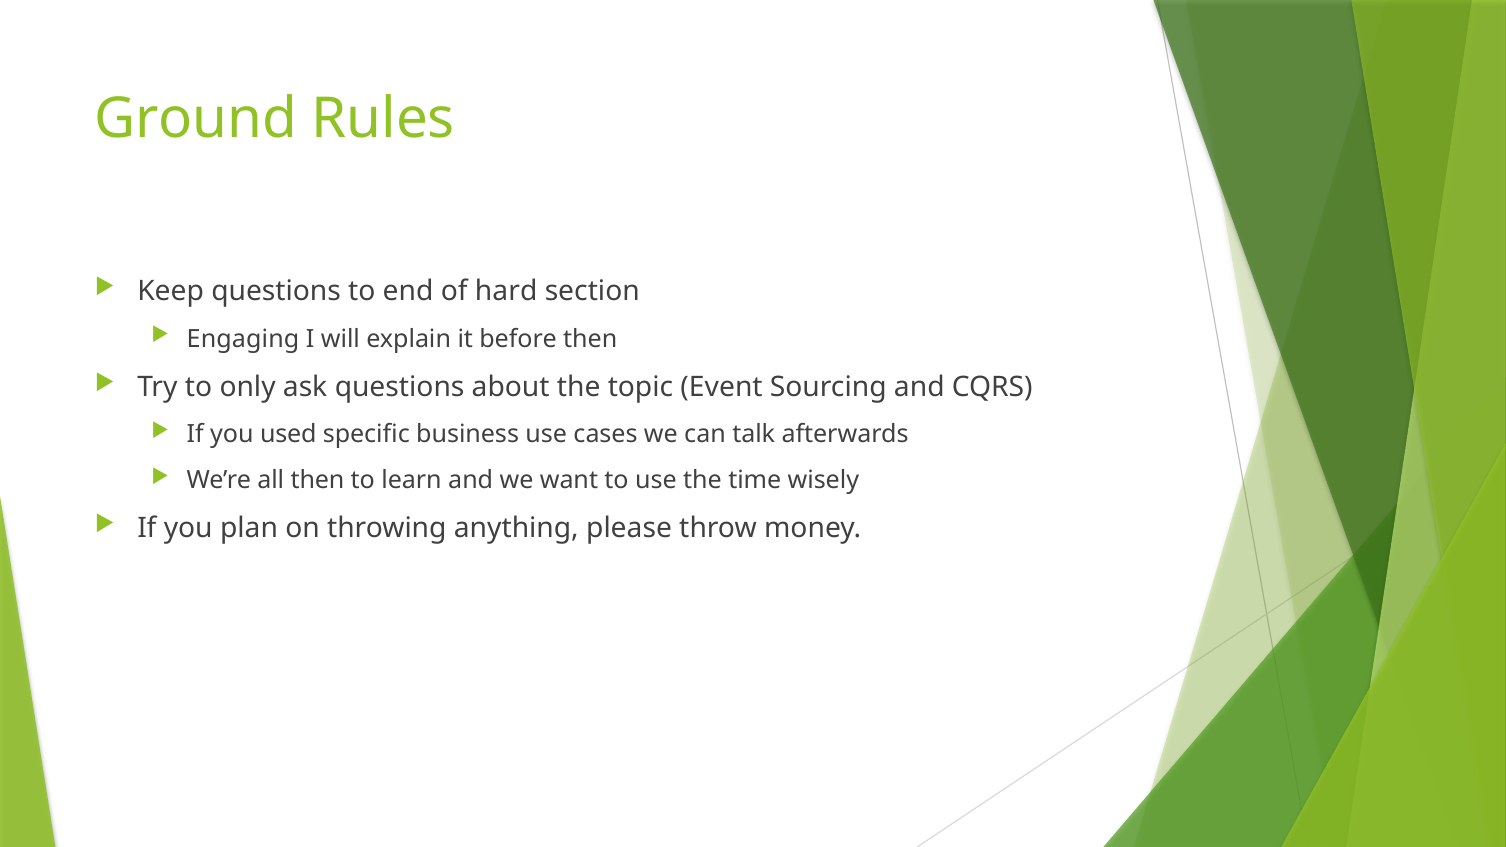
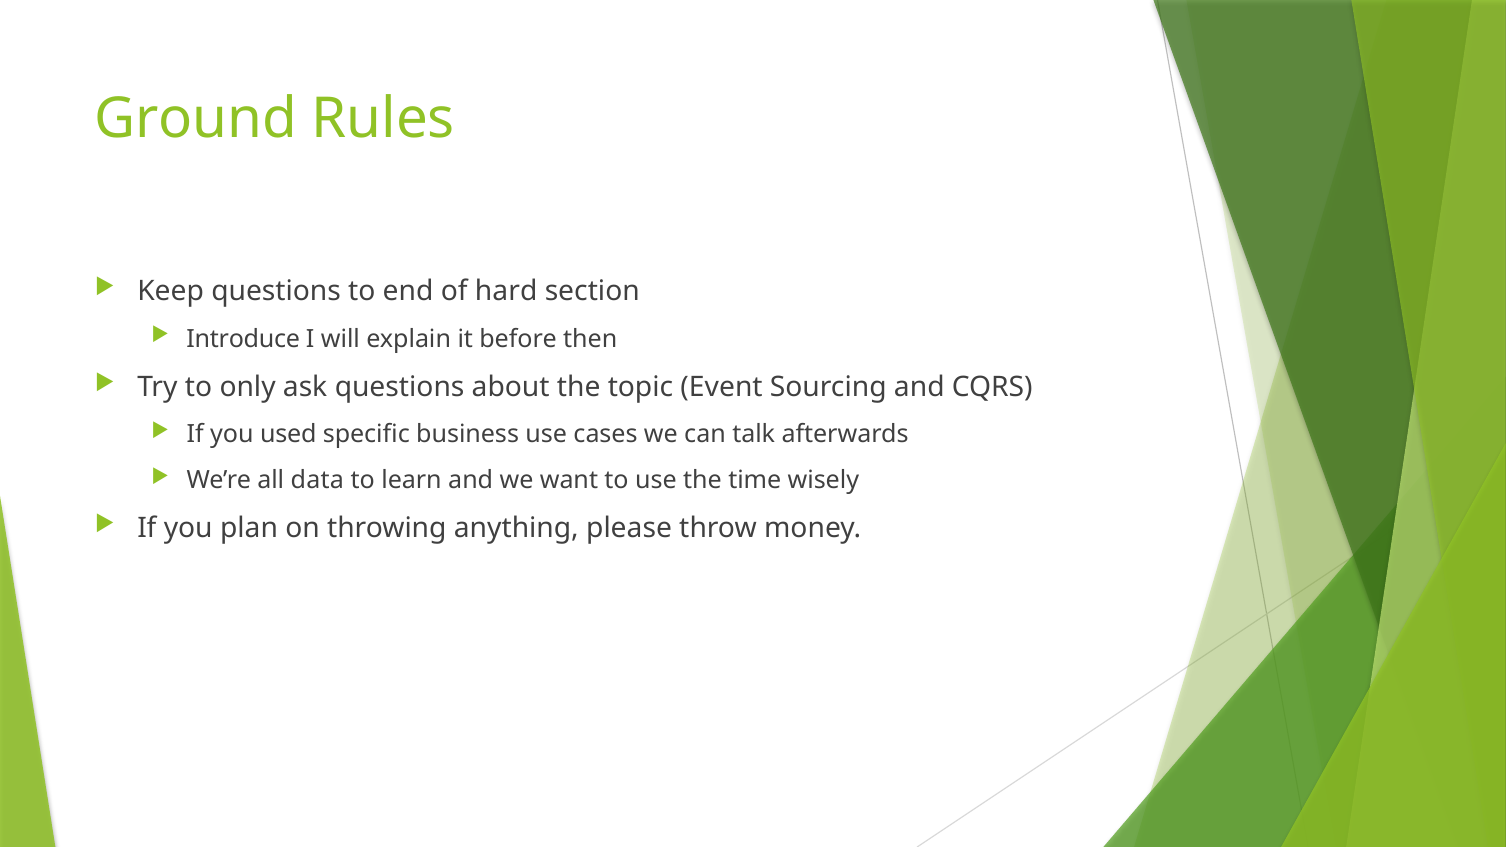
Engaging: Engaging -> Introduce
all then: then -> data
